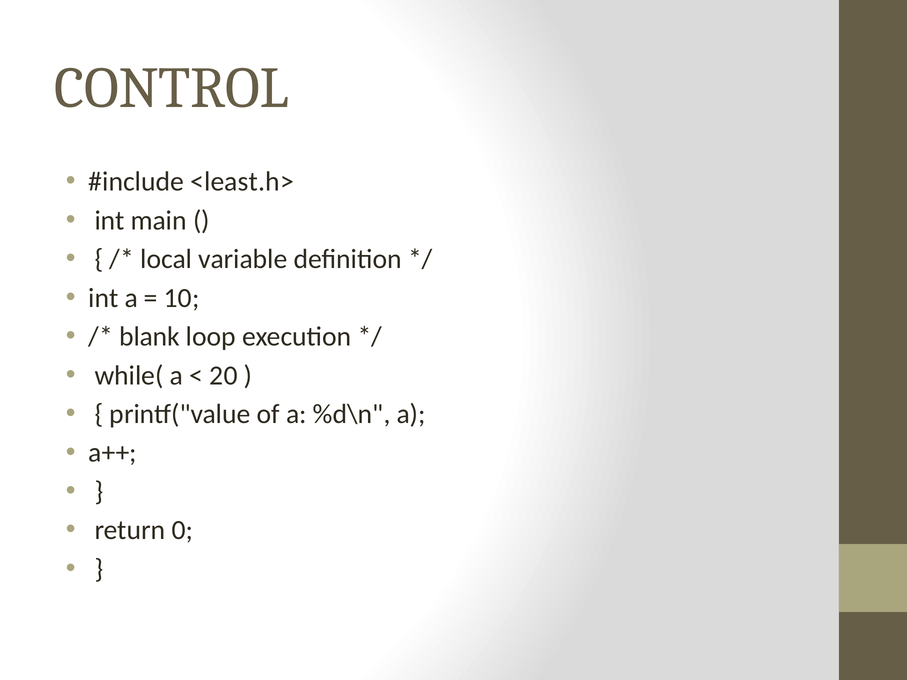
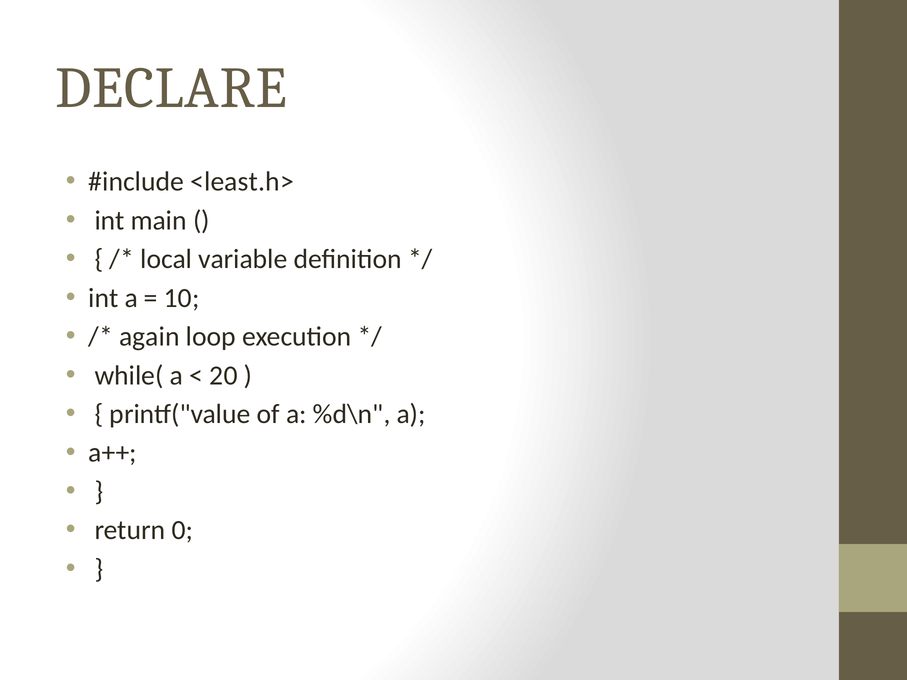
CONTROL: CONTROL -> DECLARE
blank: blank -> again
